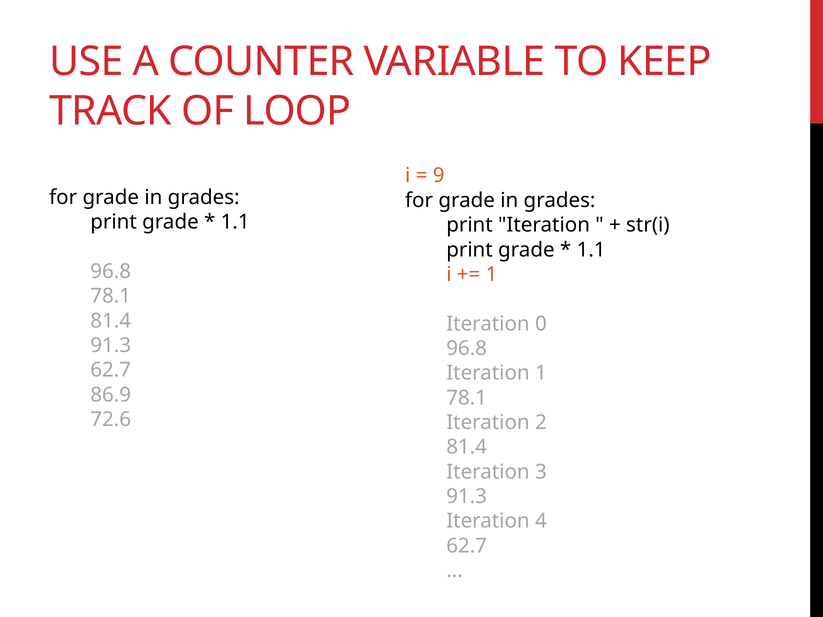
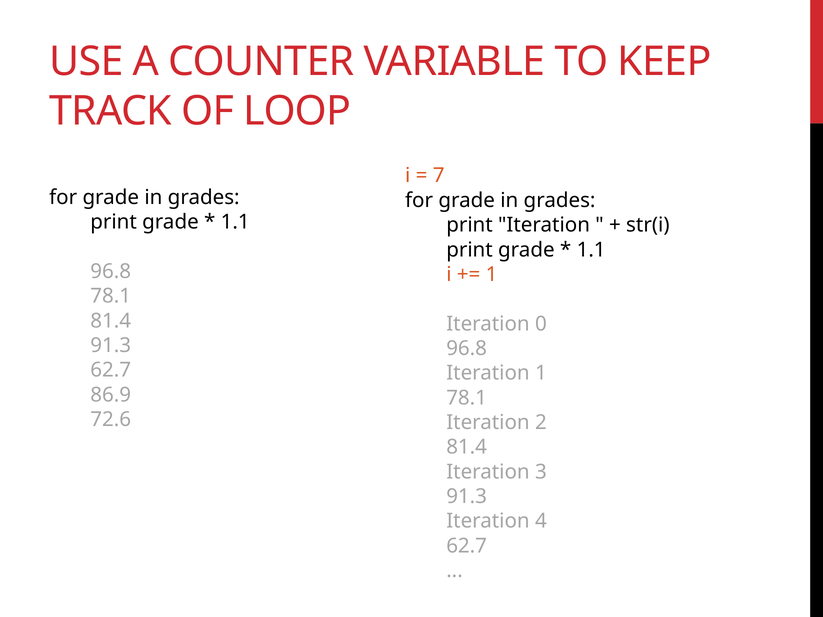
9: 9 -> 7
